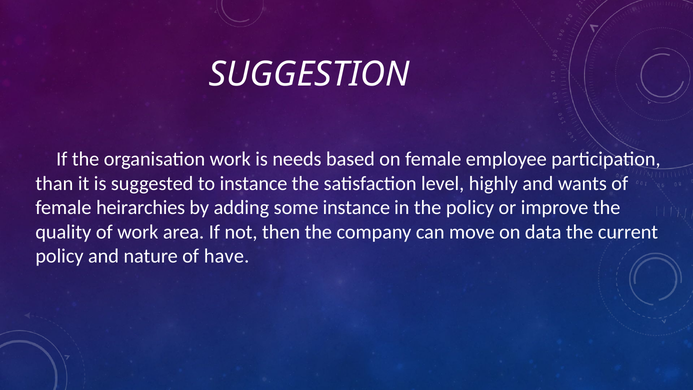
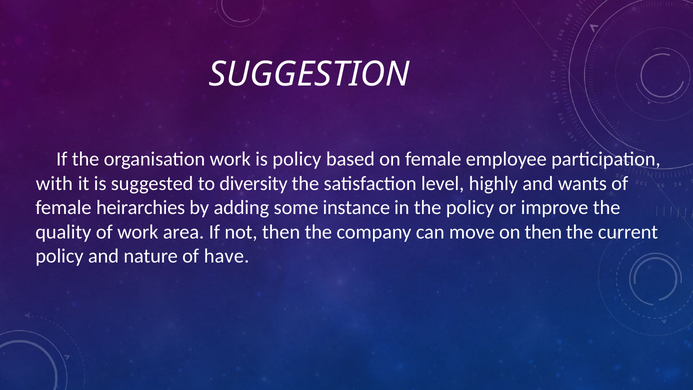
is needs: needs -> policy
than: than -> with
to instance: instance -> diversity
on data: data -> then
